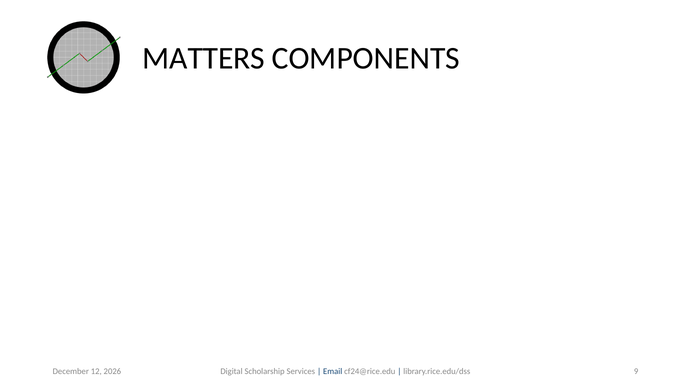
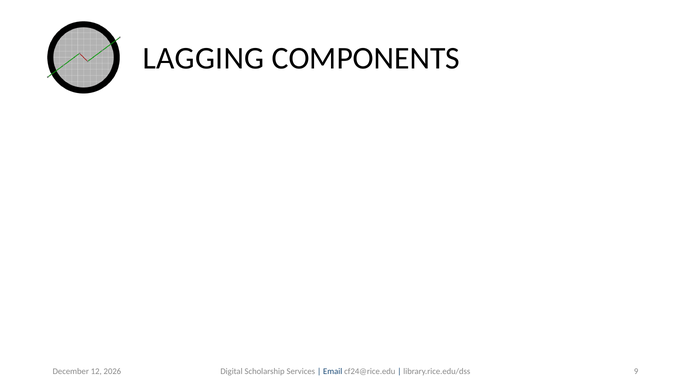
MATTERS: MATTERS -> LAGGING
